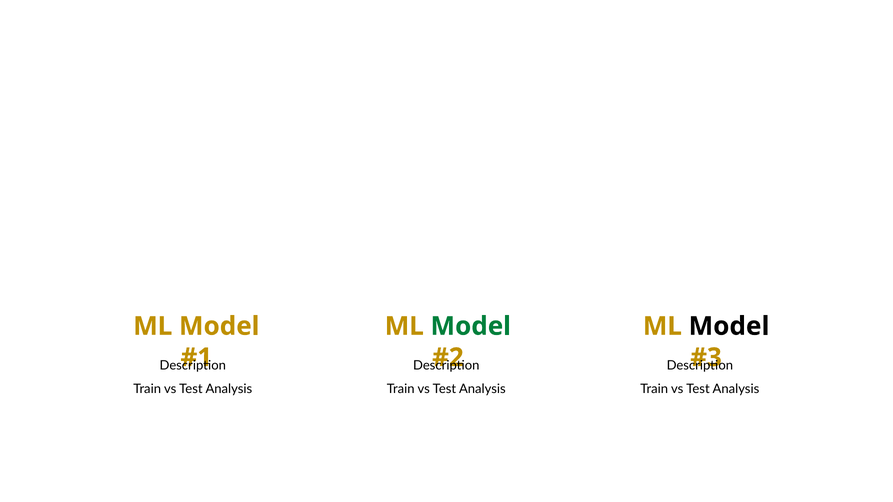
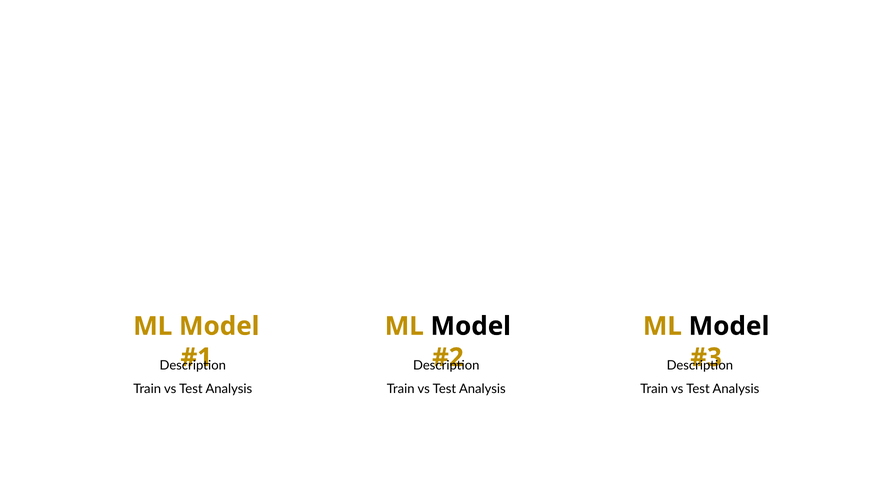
Model at (471, 326) colour: green -> black
